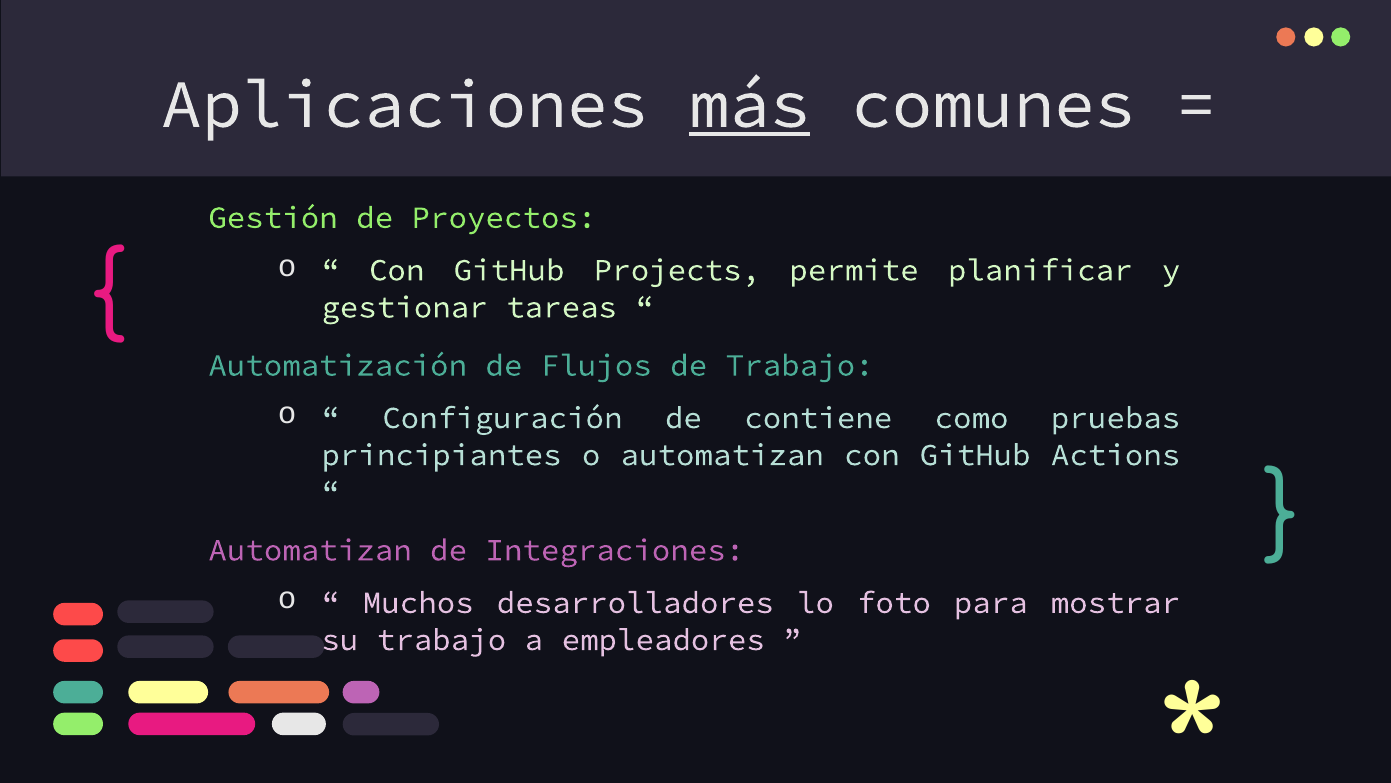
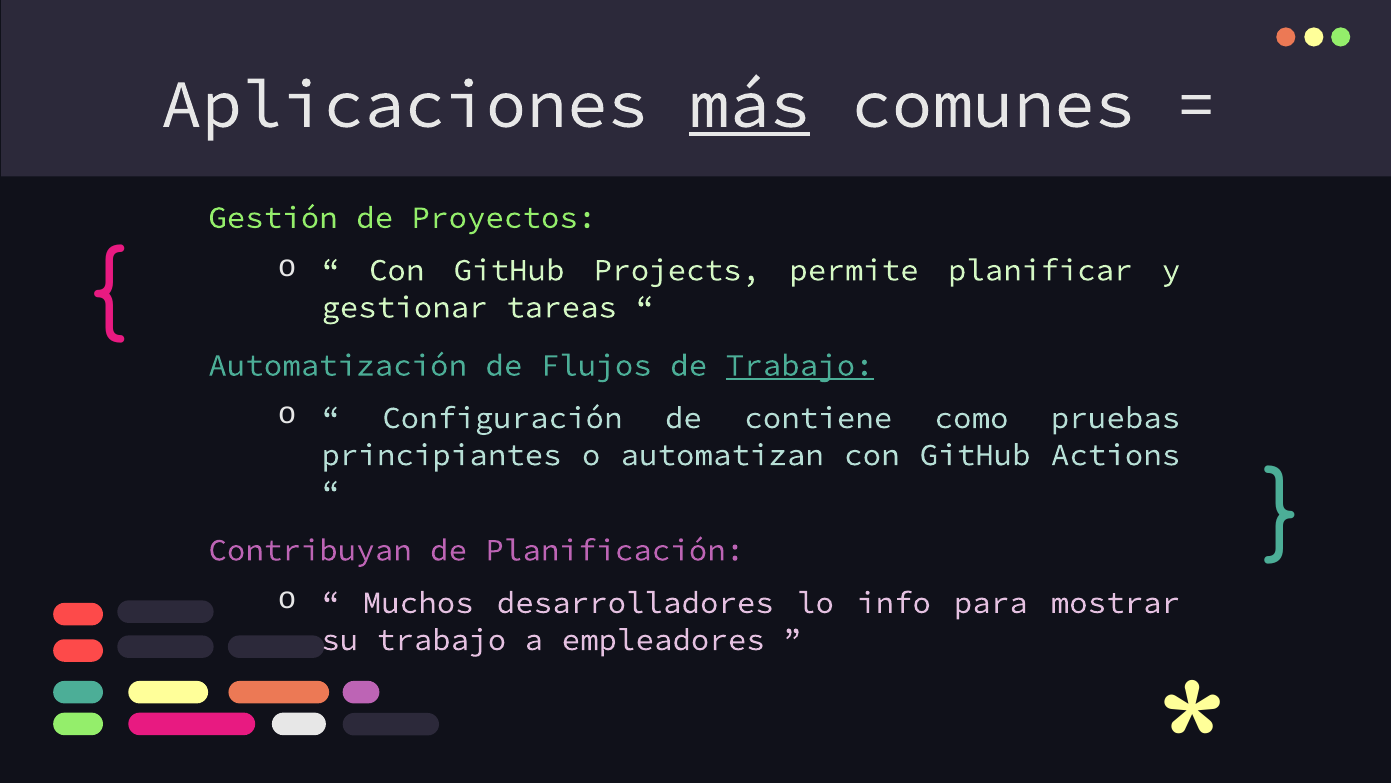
Trabajo at (800, 365) underline: none -> present
Automatizan at (310, 550): Automatizan -> Contribuyan
Integraciones: Integraciones -> Planificación
foto: foto -> info
